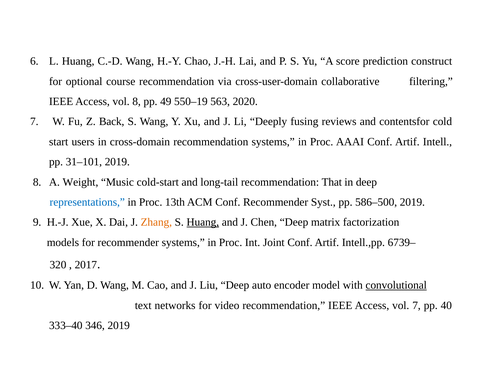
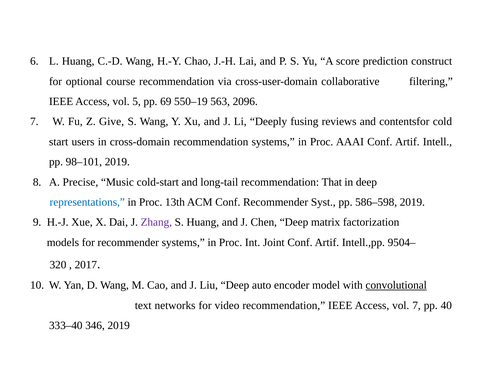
vol 8: 8 -> 5
49: 49 -> 69
2020: 2020 -> 2096
Back: Back -> Give
31–101: 31–101 -> 98–101
Weight: Weight -> Precise
586–500: 586–500 -> 586–598
Zhang colour: orange -> purple
Huang at (203, 222) underline: present -> none
6739–: 6739– -> 9504–
